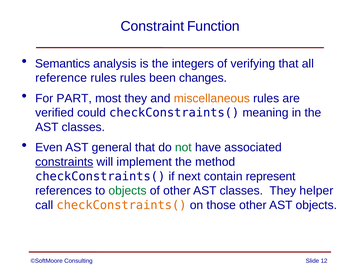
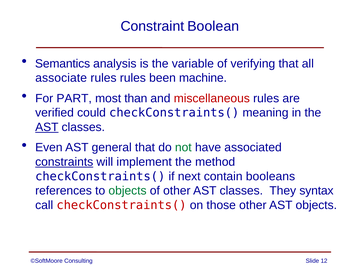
Function: Function -> Boolean
integers: integers -> variable
reference: reference -> associate
changes: changes -> machine
most they: they -> than
miscellaneous colour: orange -> red
AST at (47, 127) underline: none -> present
represent: represent -> booleans
helper: helper -> syntax
checkConstraints( at (121, 205) colour: orange -> red
